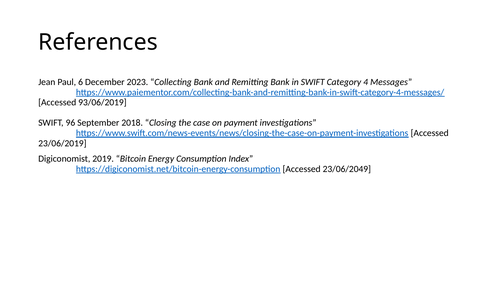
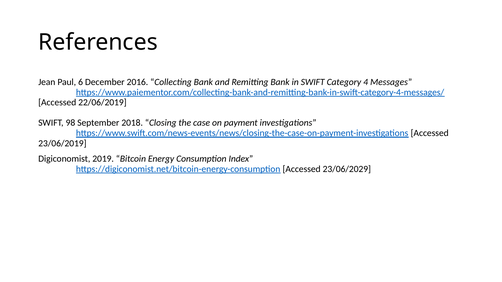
2023: 2023 -> 2016
93/06/2019: 93/06/2019 -> 22/06/2019
96: 96 -> 98
23/06/2049: 23/06/2049 -> 23/06/2029
